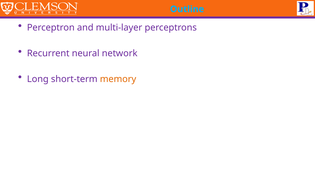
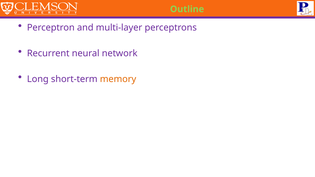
Outline colour: light blue -> light green
